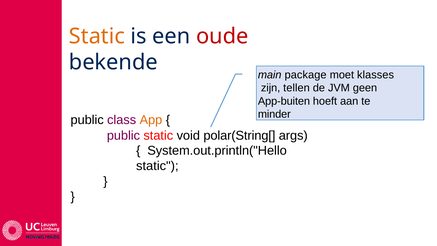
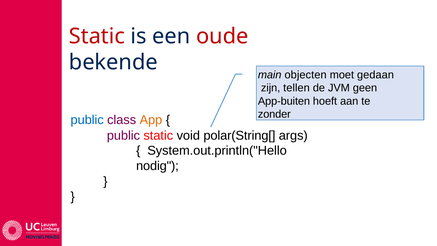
Static at (97, 36) colour: orange -> red
package: package -> objecten
klasses: klasses -> gedaan
minder: minder -> zonder
public at (87, 120) colour: black -> blue
static at (157, 166): static -> nodig
